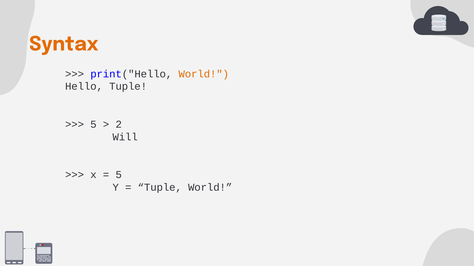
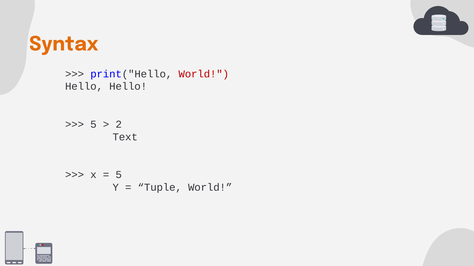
World at (204, 74) colour: orange -> red
Hello Tuple: Tuple -> Hello
Will: Will -> Text
